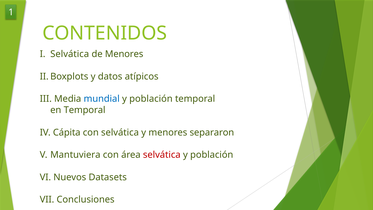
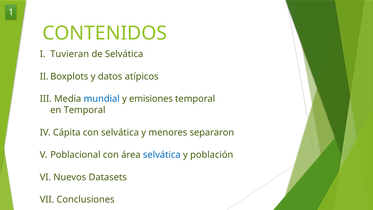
Selvática at (70, 54): Selvática -> Tuvieran
de Menores: Menores -> Selvática
población at (151, 99): población -> emisiones
Mantuviera: Mantuviera -> Poblacional
selvática at (162, 155) colour: red -> blue
